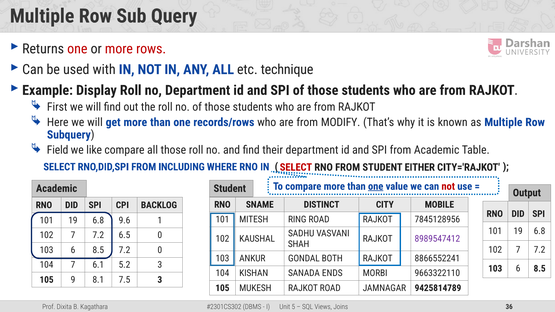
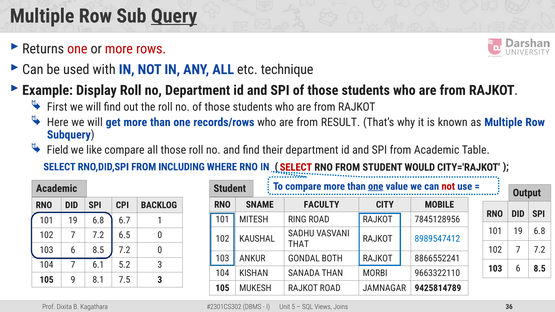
Query underline: none -> present
MODIFY: MODIFY -> RESULT
EITHER: EITHER -> WOULD
DISTINCT: DISTINCT -> FACULTY
9.6: 9.6 -> 6.7
8989547412 colour: purple -> blue
SHAH: SHAH -> THAT
SANADA ENDS: ENDS -> THAN
